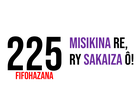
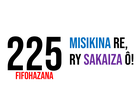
Misikina colour: purple -> blue
